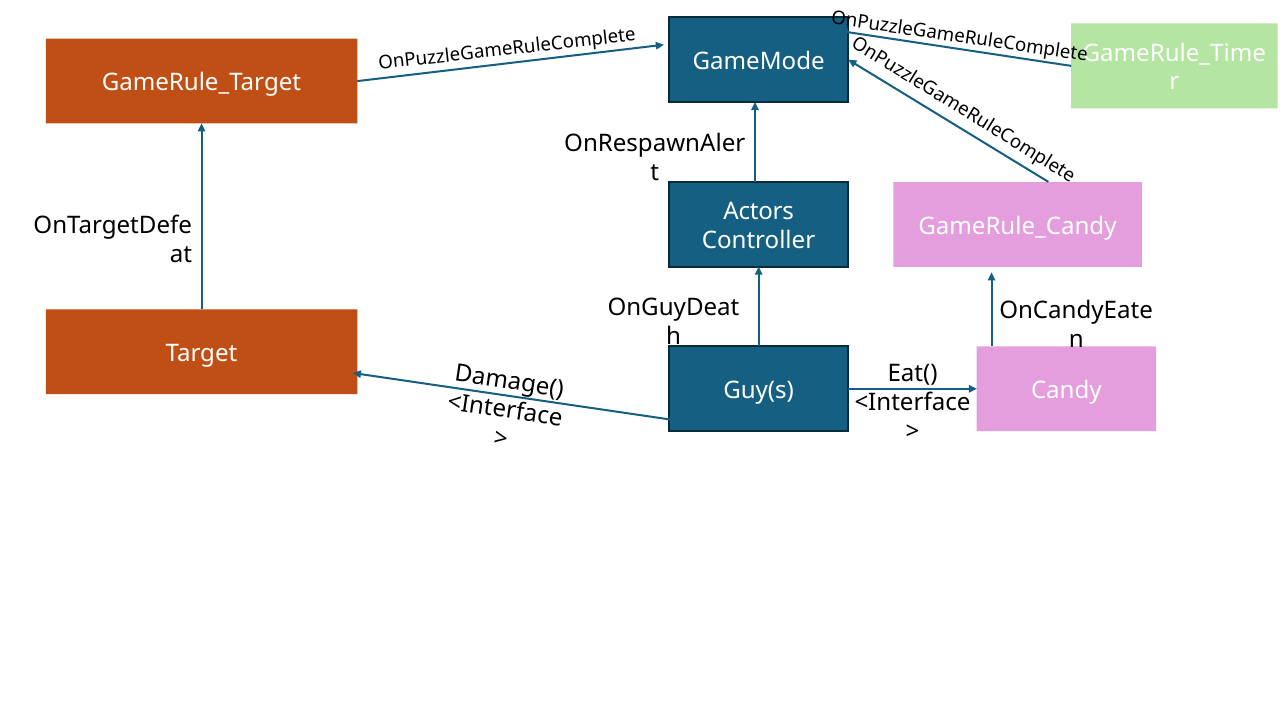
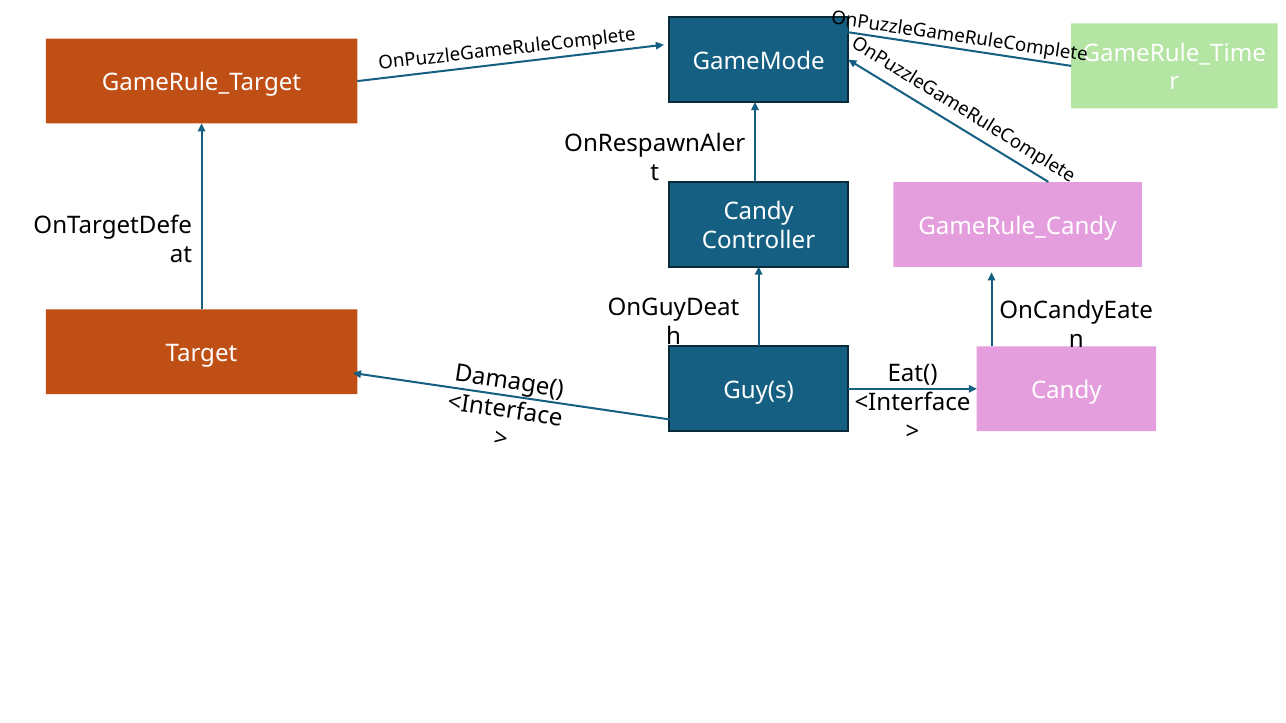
Actors at (759, 212): Actors -> Candy
